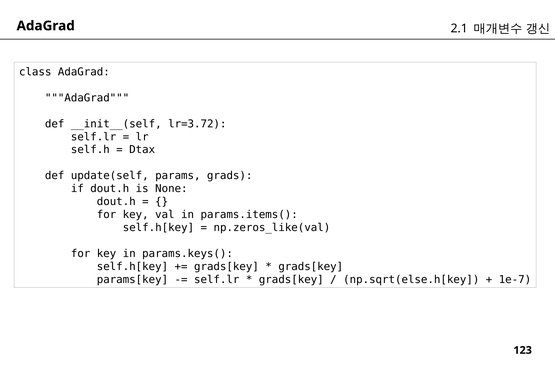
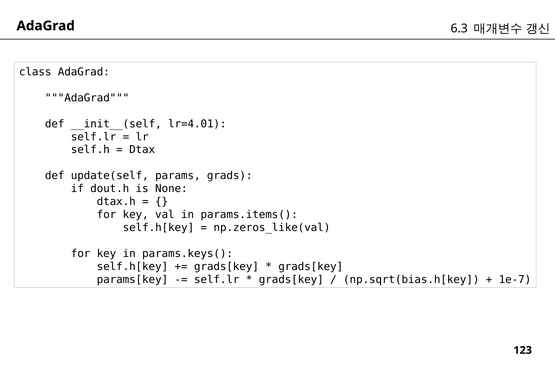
2.1: 2.1 -> 6.3
lr=3.72: lr=3.72 -> lr=4.01
dout.h at (116, 201): dout.h -> dtax.h
np.sqrt(else.h[key: np.sqrt(else.h[key -> np.sqrt(bias.h[key
